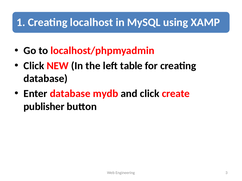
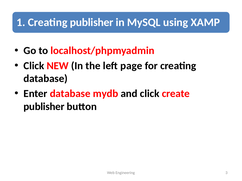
Creating localhost: localhost -> publisher
table: table -> page
